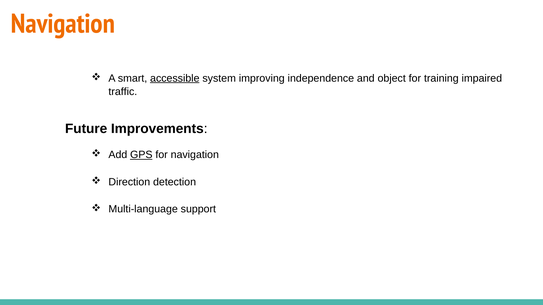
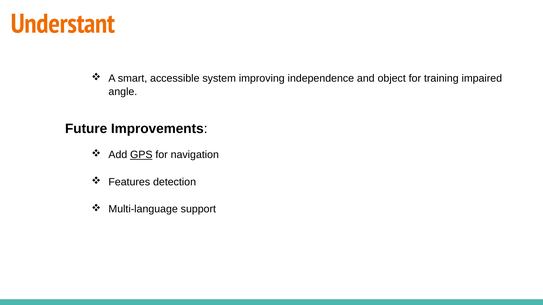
Navigation at (63, 24): Navigation -> Understant
accessible underline: present -> none
traffic: traffic -> angle
Direction: Direction -> Features
